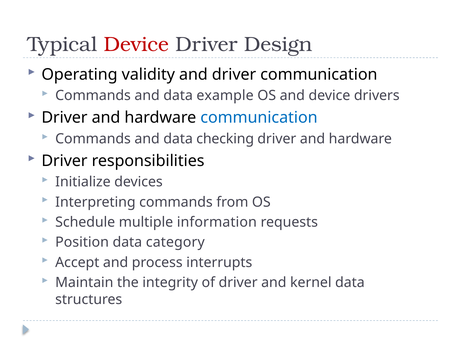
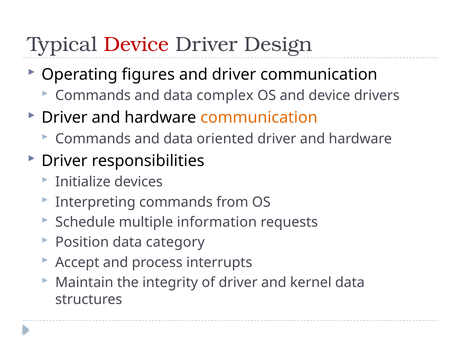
validity: validity -> figures
example: example -> complex
communication at (259, 118) colour: blue -> orange
checking: checking -> oriented
